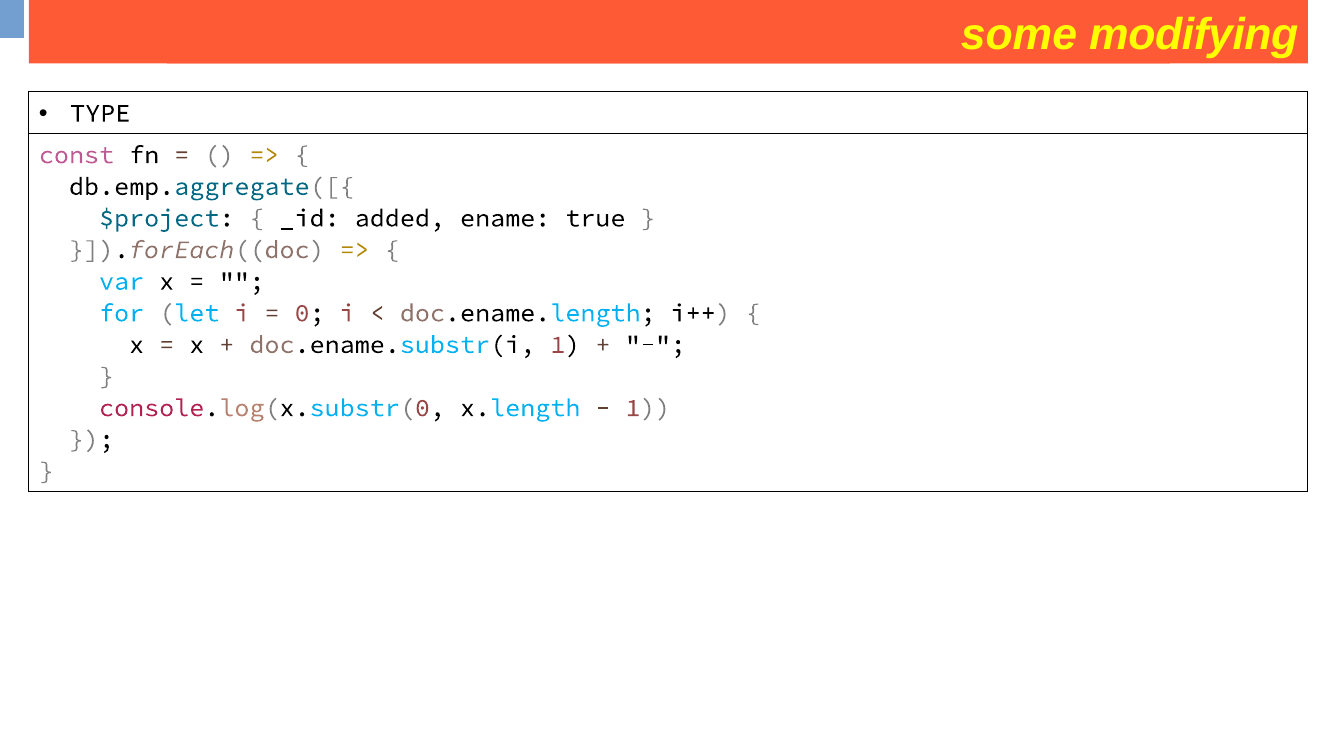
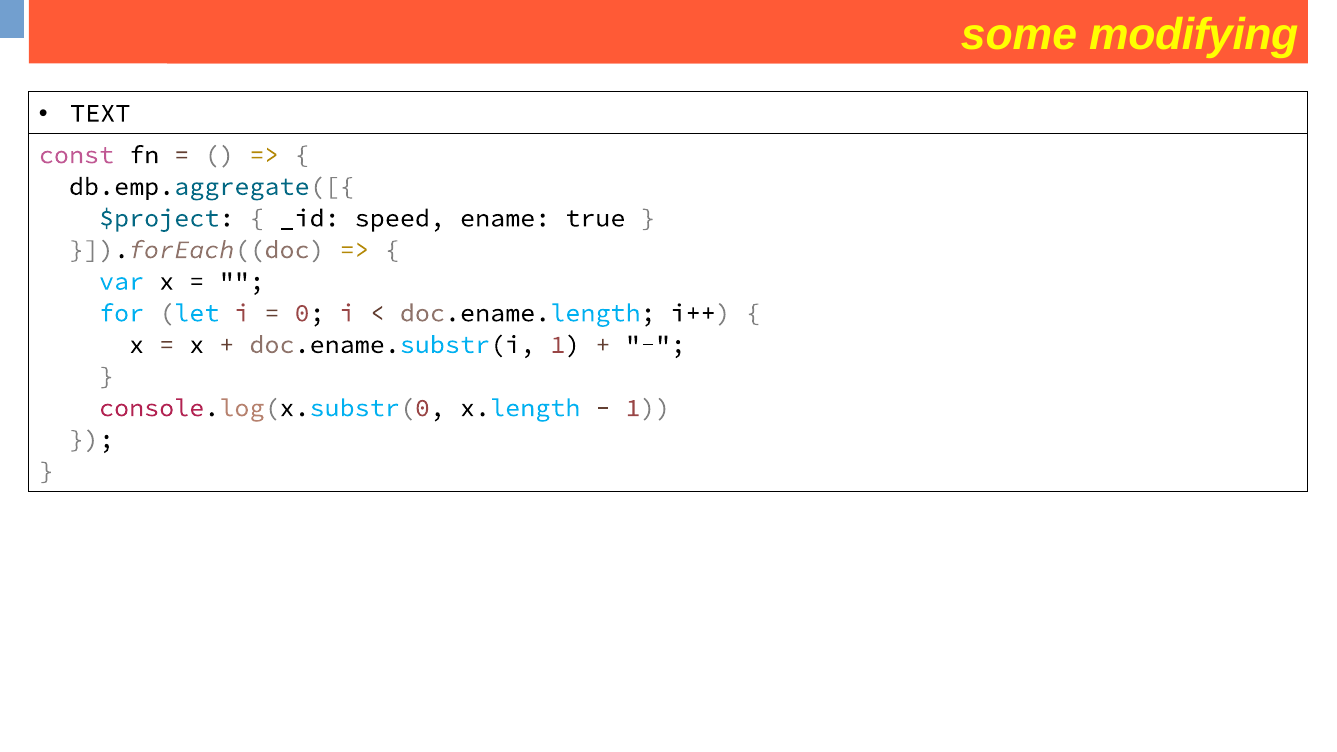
TYPE: TYPE -> TEXT
added: added -> speed
